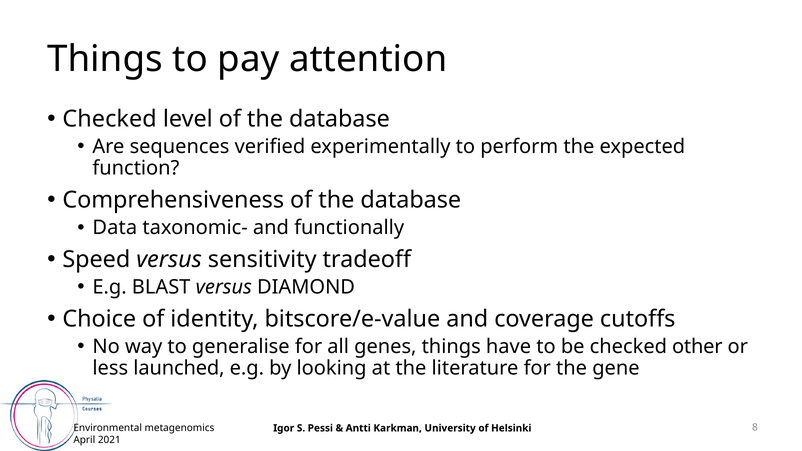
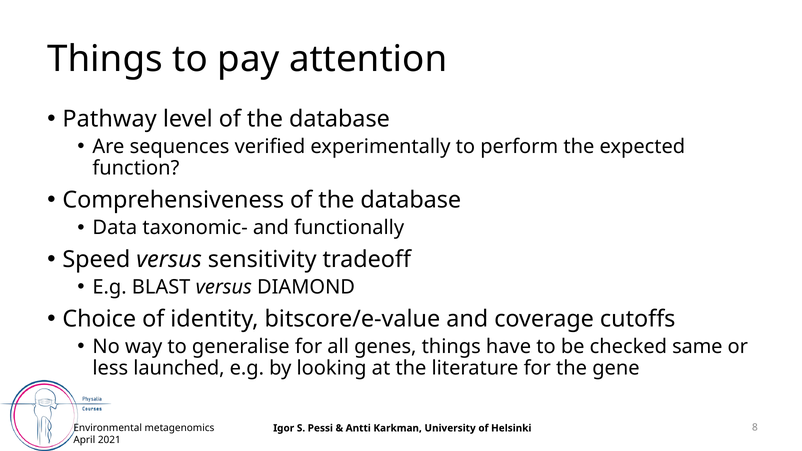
Checked at (110, 119): Checked -> Pathway
other: other -> same
